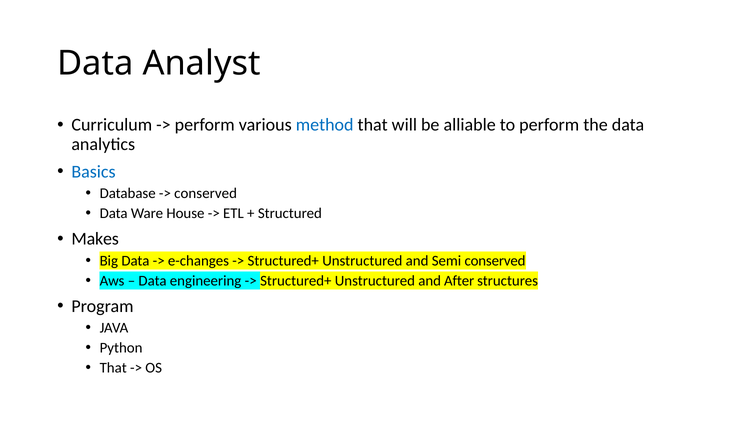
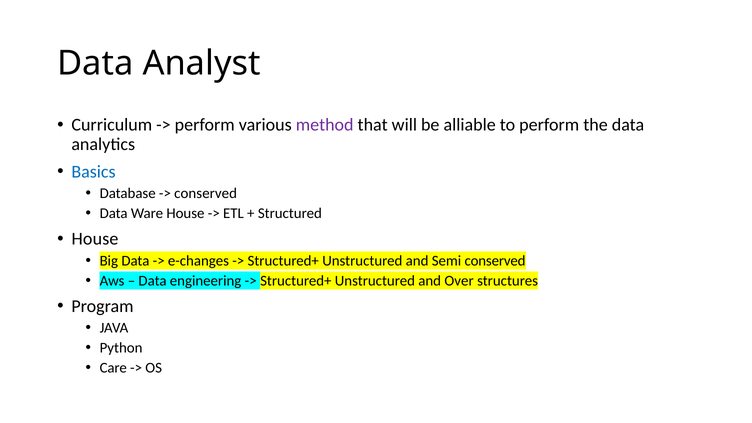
method colour: blue -> purple
Makes at (95, 239): Makes -> House
After: After -> Over
That at (113, 368): That -> Care
